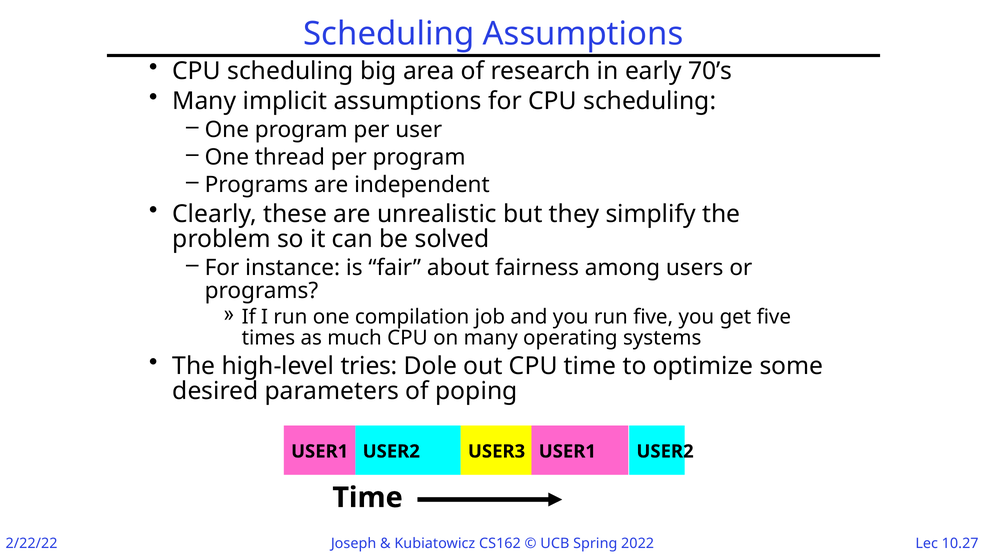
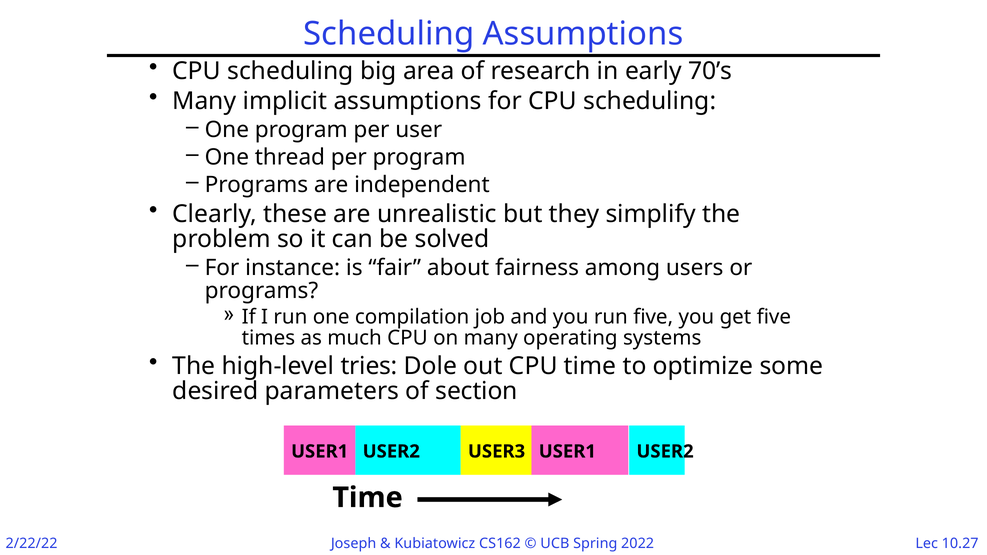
poping: poping -> section
